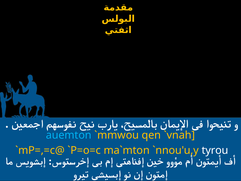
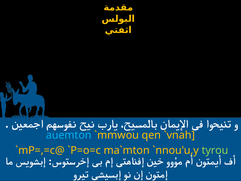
tyrou colour: white -> light green
